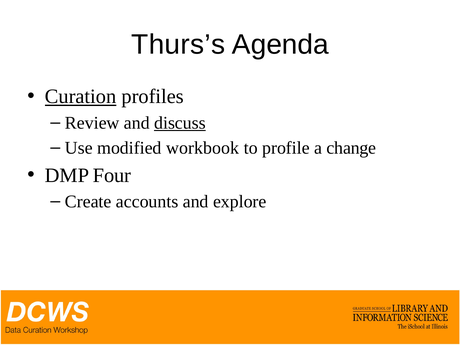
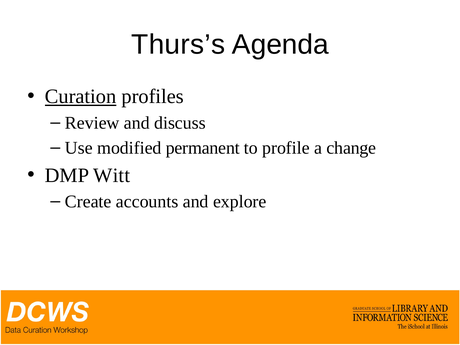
discuss underline: present -> none
workbook: workbook -> permanent
Four: Four -> Witt
